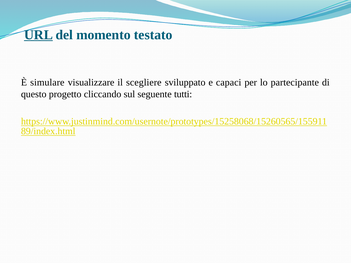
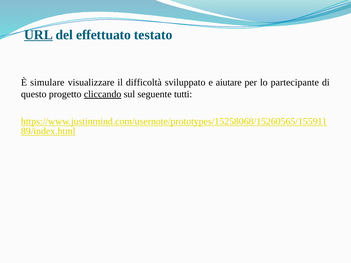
momento: momento -> effettuato
scegliere: scegliere -> difficoltà
capaci: capaci -> aiutare
cliccando underline: none -> present
